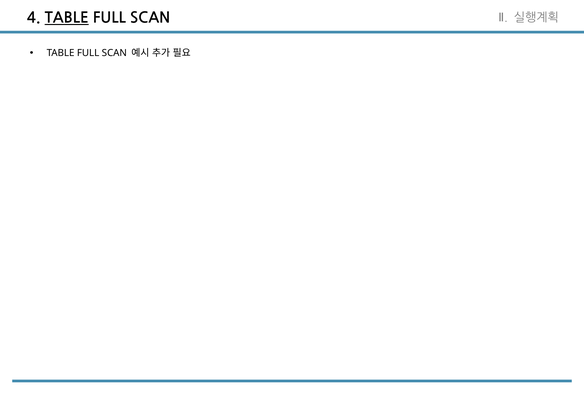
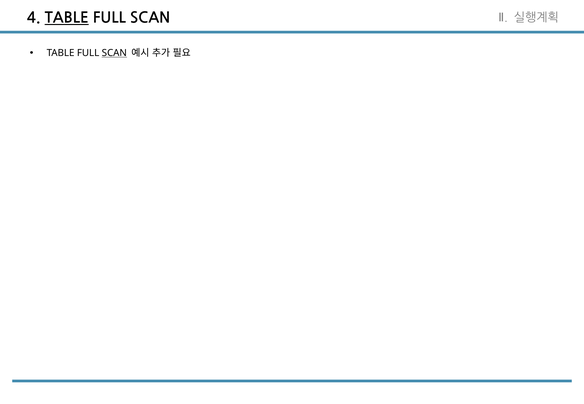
SCAN at (114, 53) underline: none -> present
